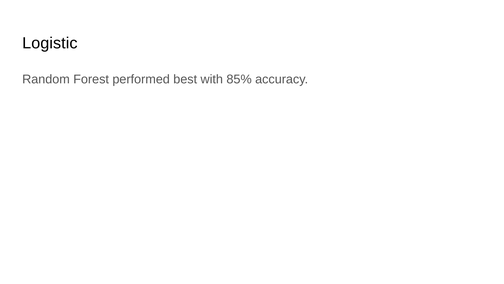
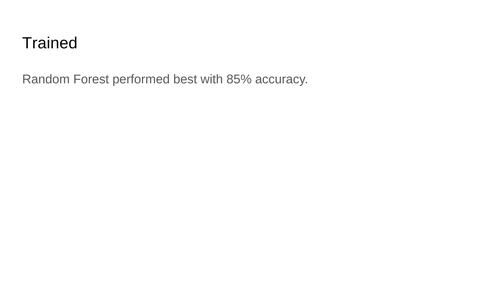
Logistic: Logistic -> Trained
